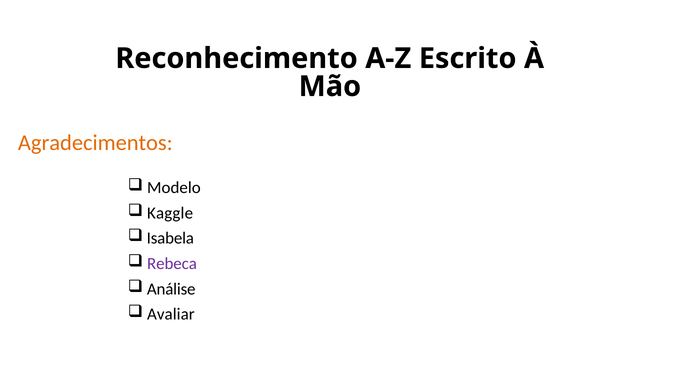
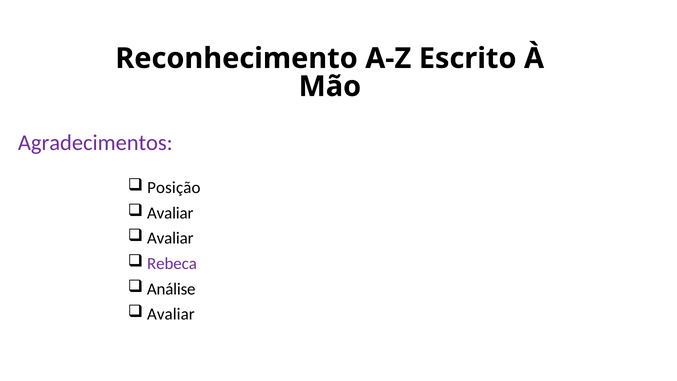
Agradecimentos colour: orange -> purple
Modelo: Modelo -> Posição
Kaggle at (170, 213): Kaggle -> Avaliar
Isabela at (170, 238): Isabela -> Avaliar
